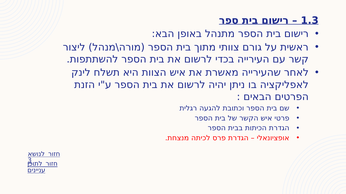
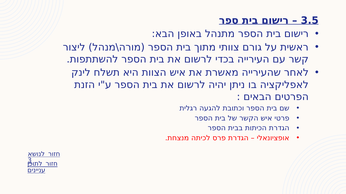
1.3: 1.3 -> 3.5
